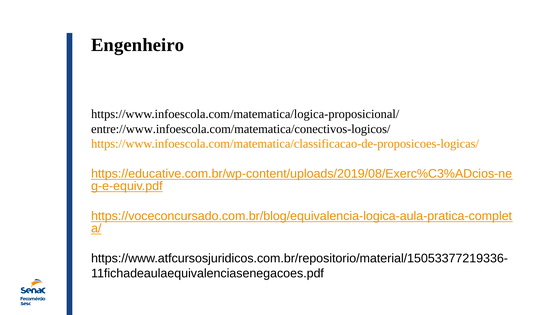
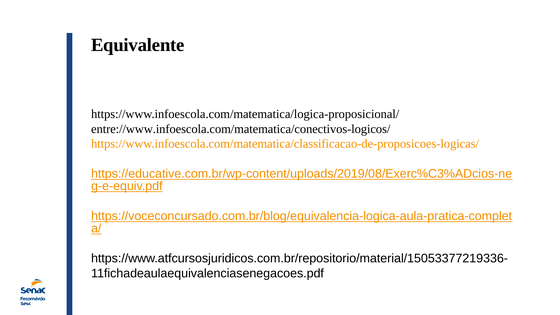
Engenheiro: Engenheiro -> Equivalente
